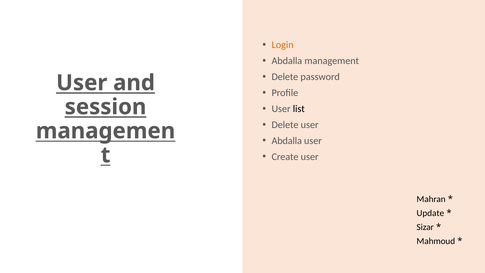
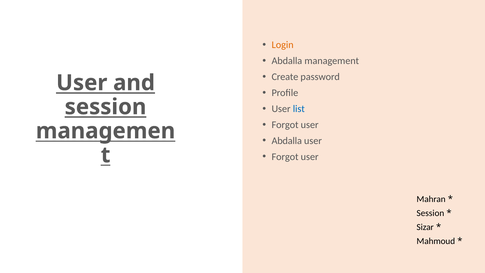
Delete at (285, 77): Delete -> Create
list colour: black -> blue
Delete at (285, 125): Delete -> Forgot
Create at (285, 157): Create -> Forgot
Update at (430, 213): Update -> Session
